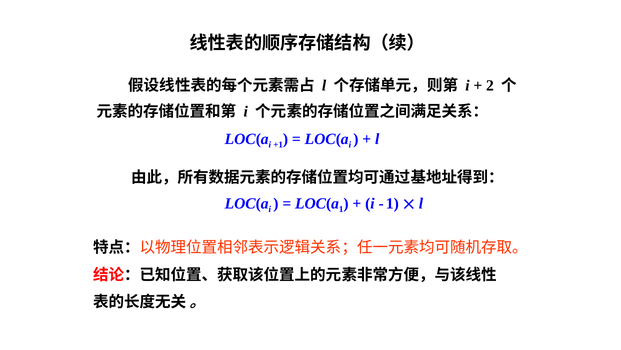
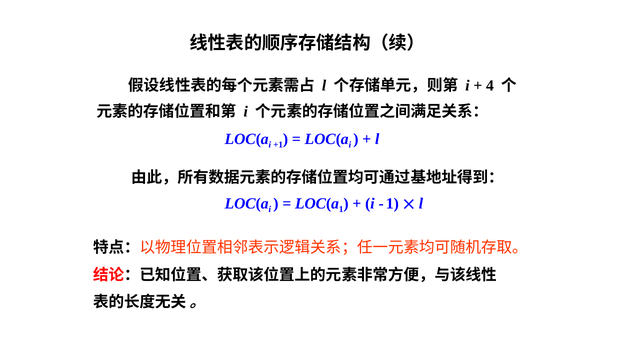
2: 2 -> 4
